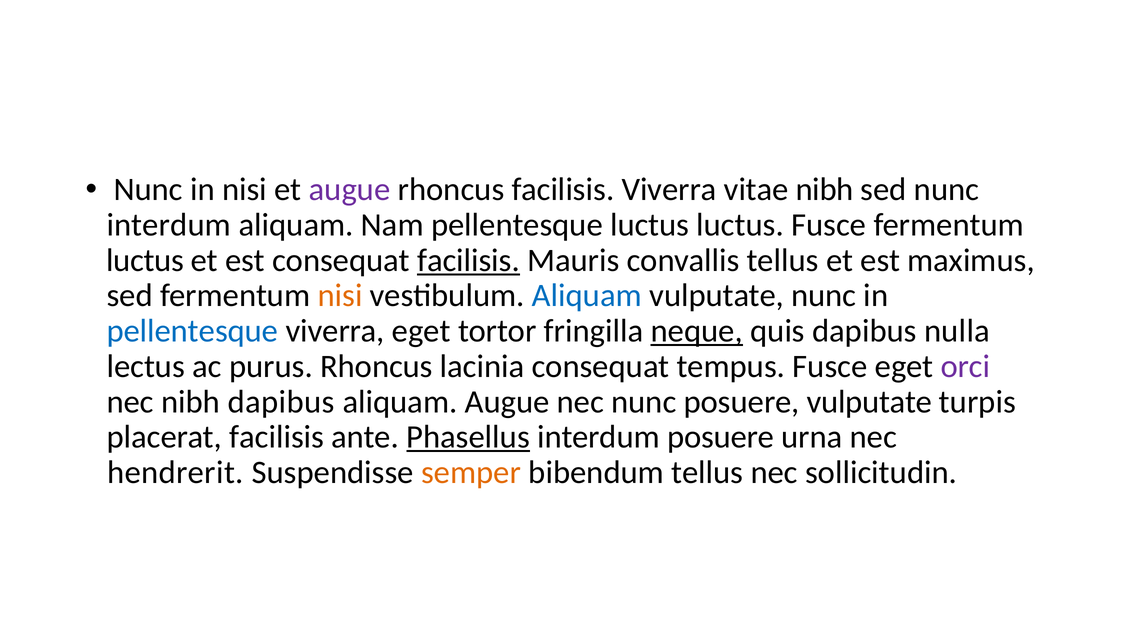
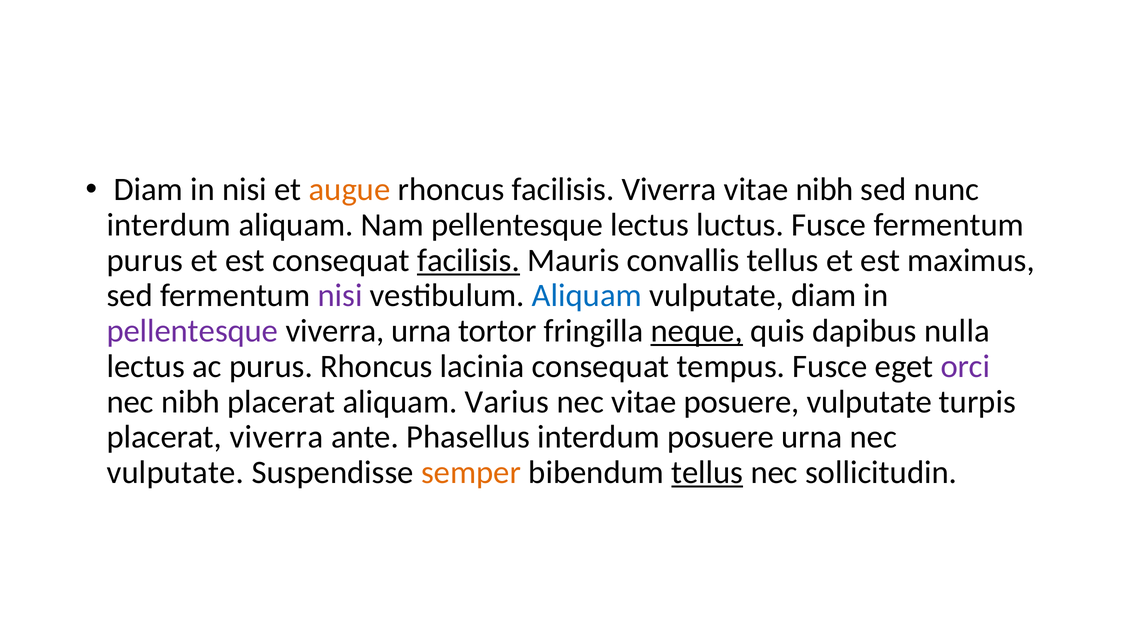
Nunc at (148, 190): Nunc -> Diam
augue at (350, 190) colour: purple -> orange
pellentesque luctus: luctus -> lectus
luctus at (145, 260): luctus -> purus
nisi at (340, 296) colour: orange -> purple
vulputate nunc: nunc -> diam
pellentesque at (192, 331) colour: blue -> purple
viverra eget: eget -> urna
nibh dapibus: dapibus -> placerat
aliquam Augue: Augue -> Varius
nec nunc: nunc -> vitae
placerat facilisis: facilisis -> viverra
Phasellus underline: present -> none
hendrerit at (175, 472): hendrerit -> vulputate
tellus at (707, 472) underline: none -> present
